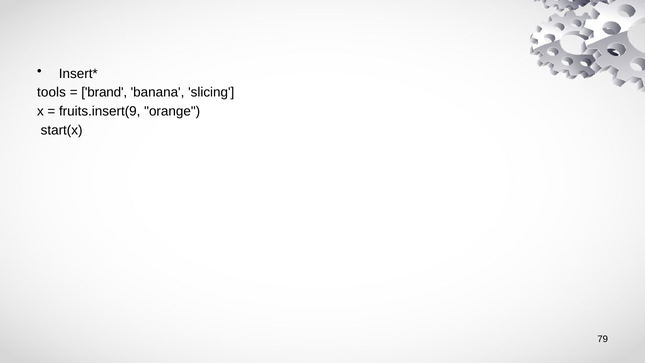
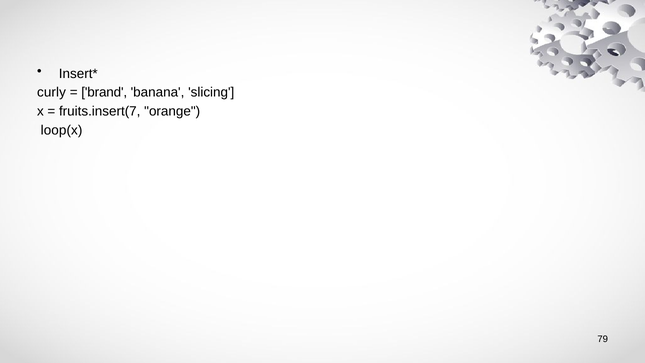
tools: tools -> curly
fruits.insert(9: fruits.insert(9 -> fruits.insert(7
start(x: start(x -> loop(x
